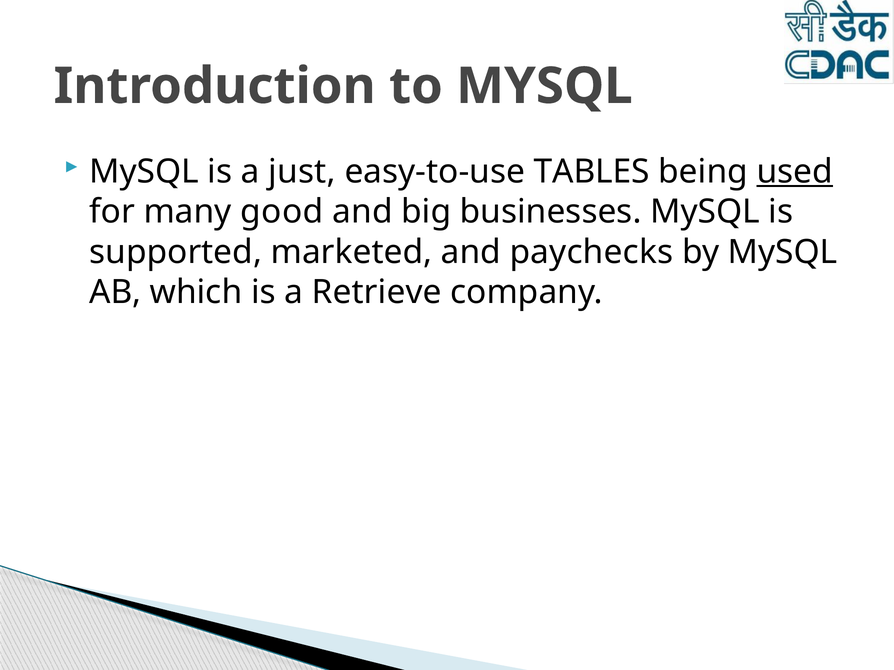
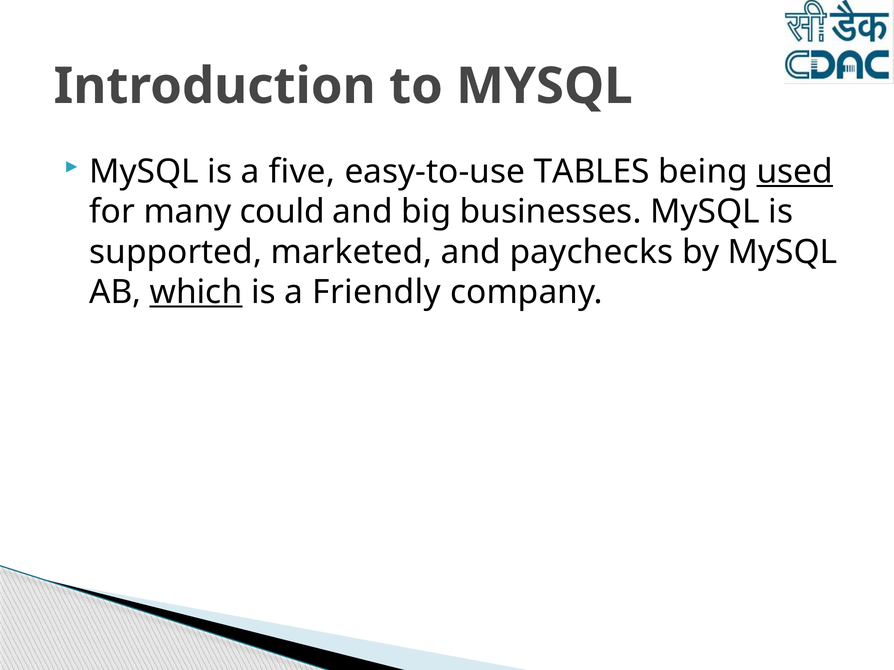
just: just -> five
good: good -> could
which underline: none -> present
Retrieve: Retrieve -> Friendly
